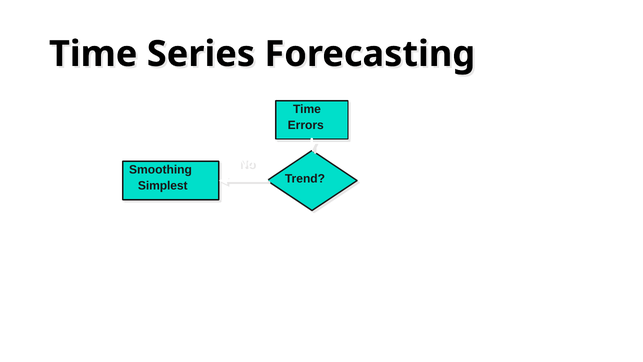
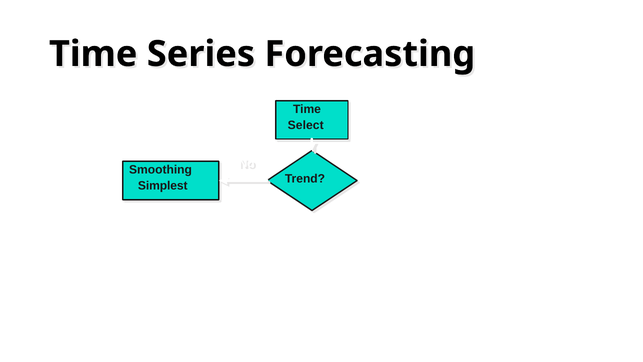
Errors: Errors -> Select
